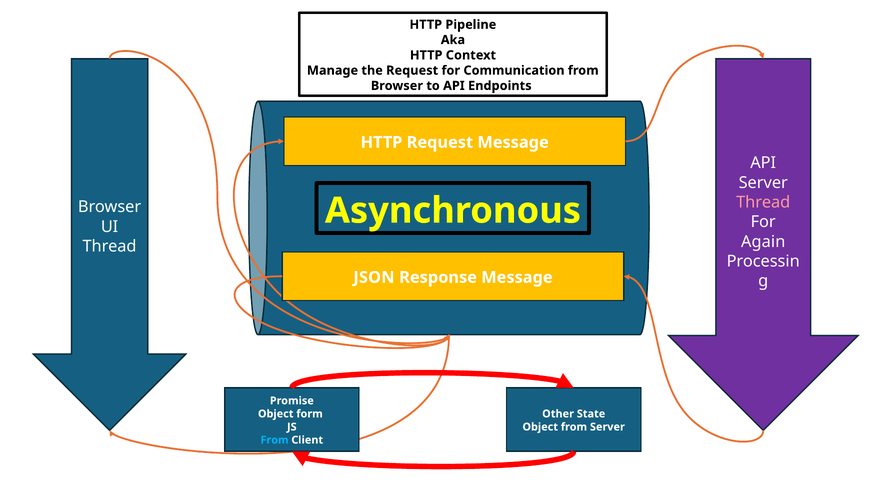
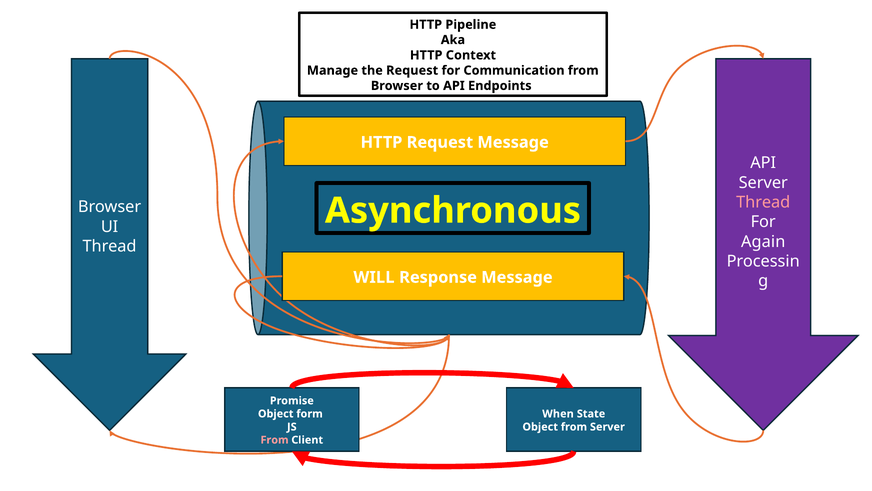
JSON: JSON -> WILL
Other: Other -> When
From at (275, 440) colour: light blue -> pink
